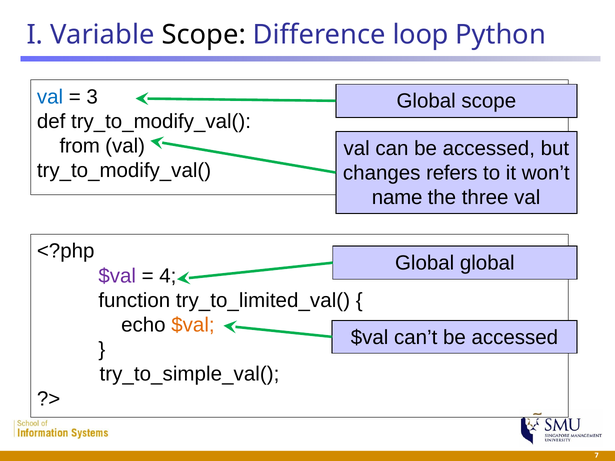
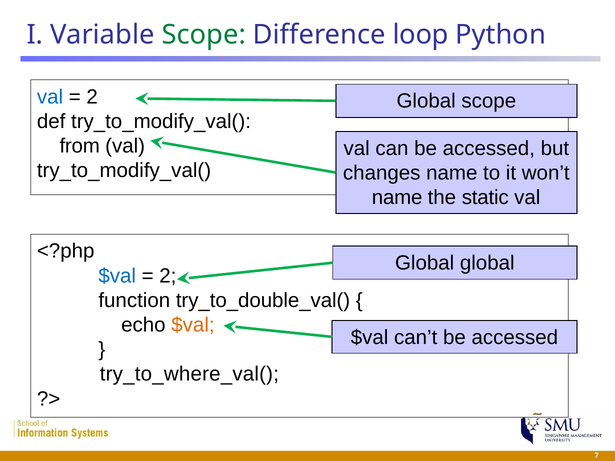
Scope at (204, 35) colour: black -> green
3 at (92, 97): 3 -> 2
changes refers: refers -> name
three: three -> static
$val at (117, 276) colour: purple -> blue
4 at (168, 276): 4 -> 2
try_to_limited_val(: try_to_limited_val( -> try_to_double_val(
try_to_simple_val(: try_to_simple_val( -> try_to_where_val(
